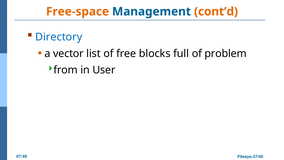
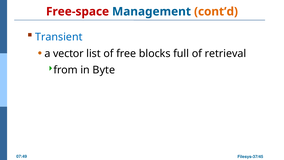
Free-space colour: orange -> red
Directory: Directory -> Transient
problem: problem -> retrieval
User: User -> Byte
